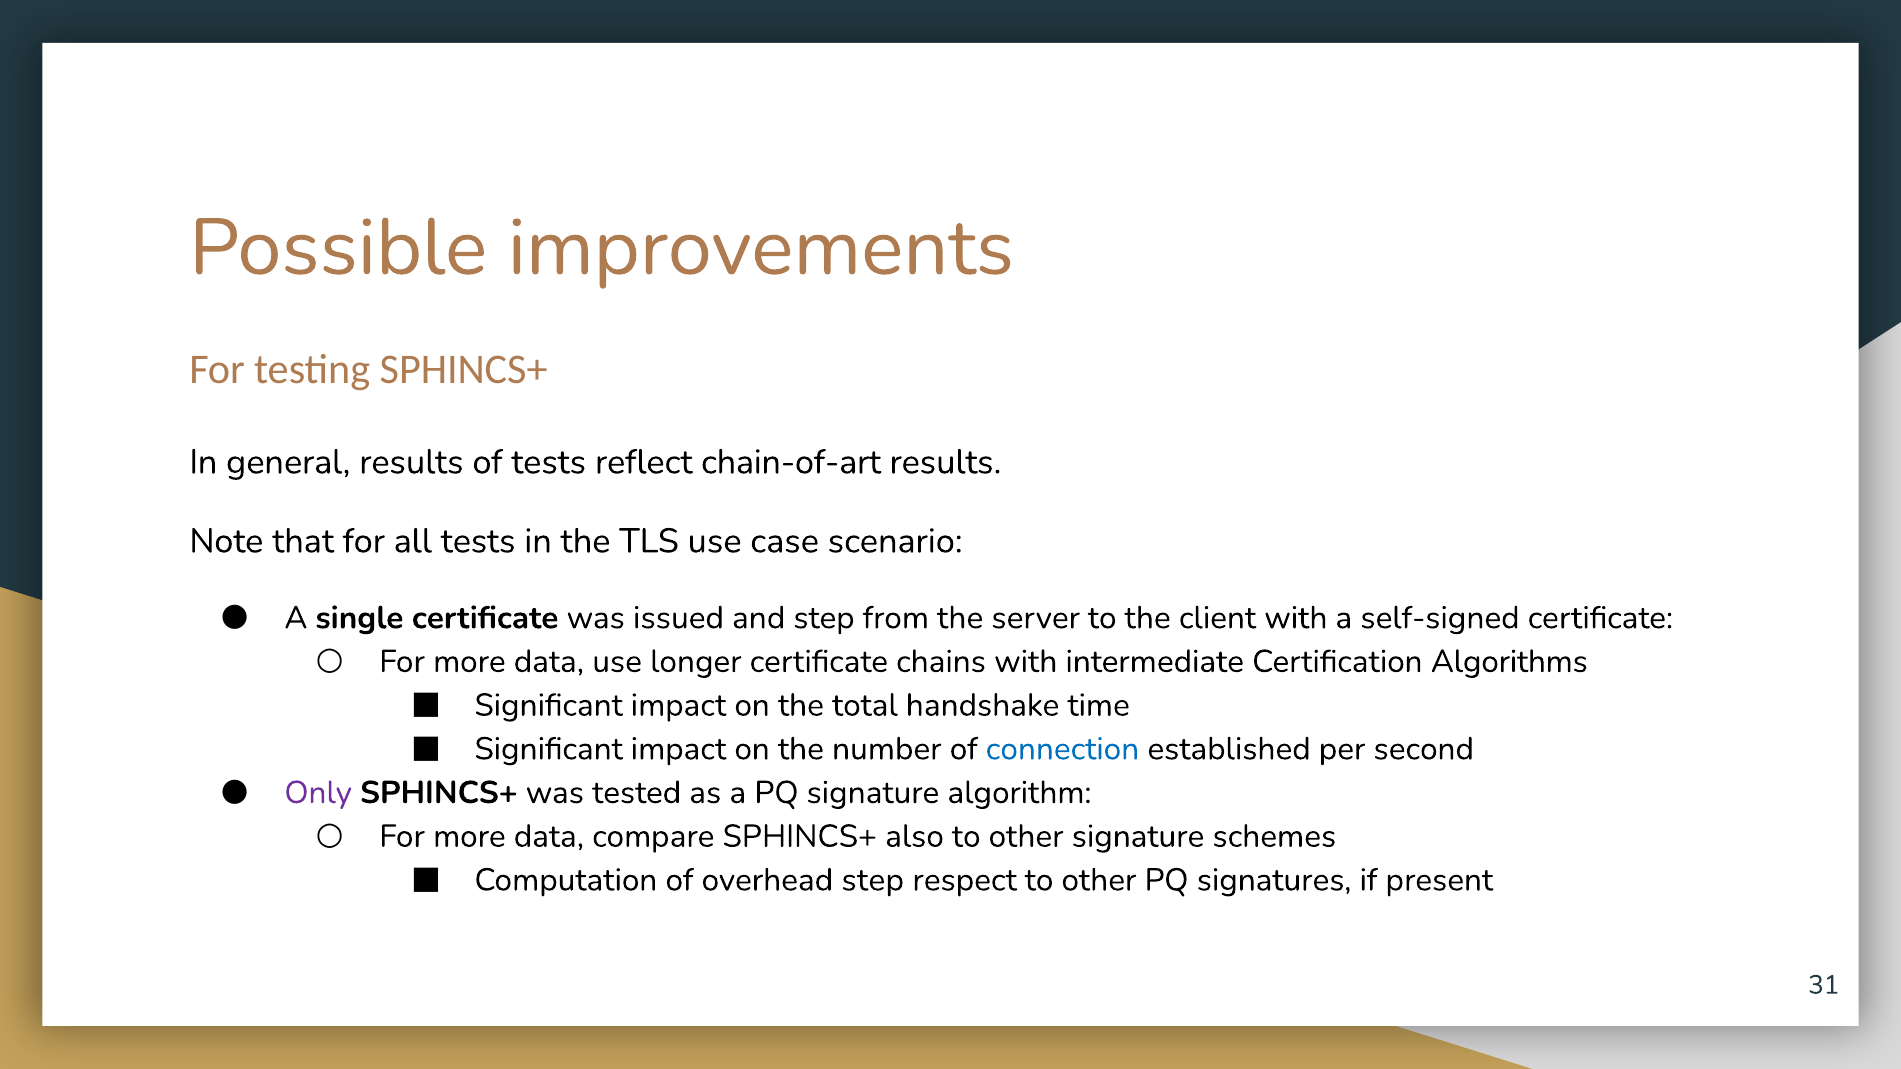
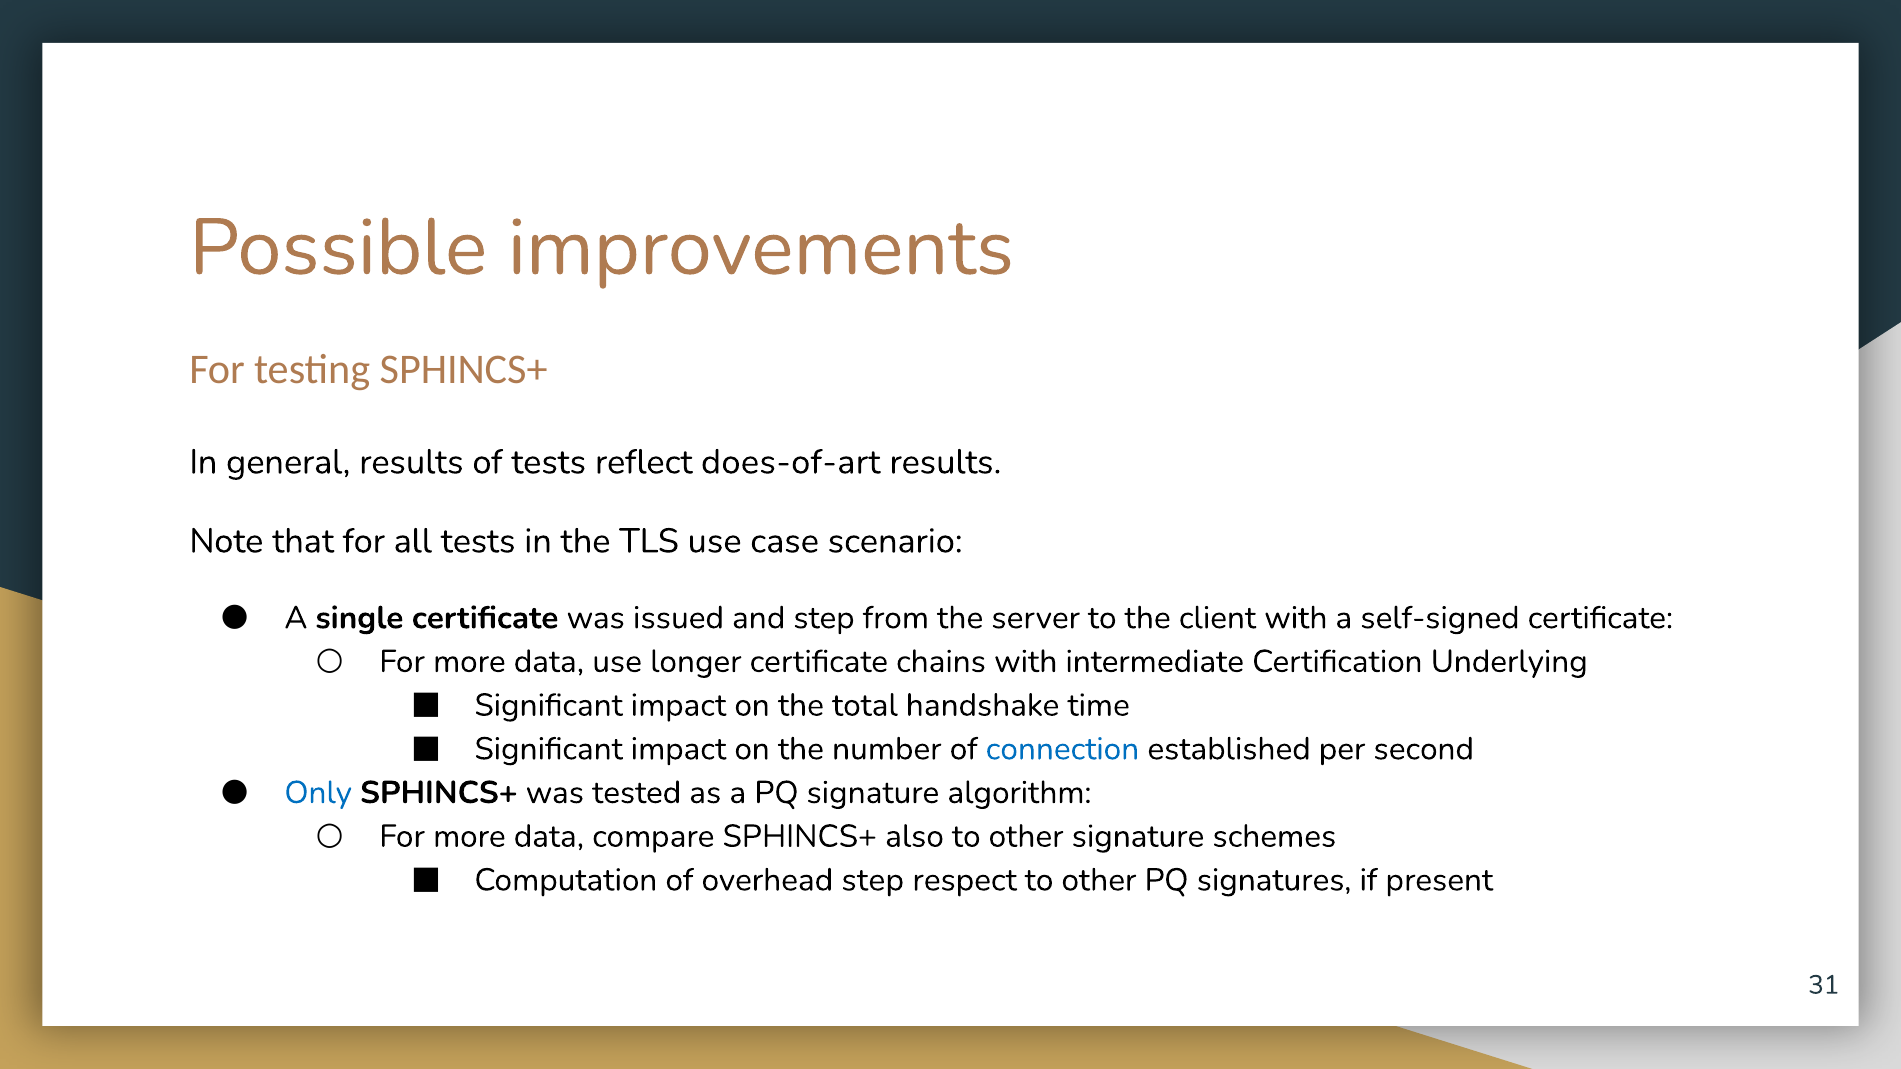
chain-of-art: chain-of-art -> does-of-art
Algorithms: Algorithms -> Underlying
Only colour: purple -> blue
